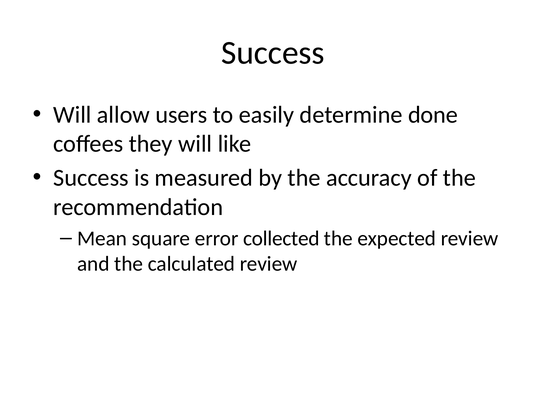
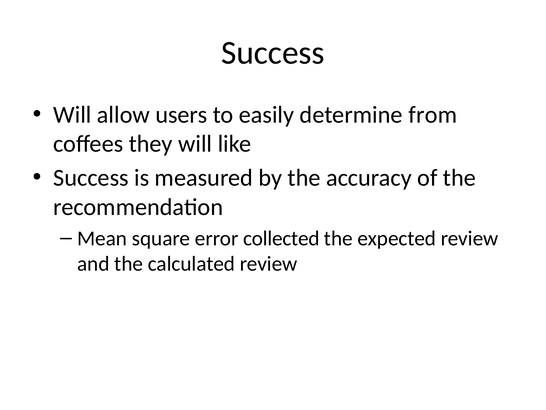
done: done -> from
